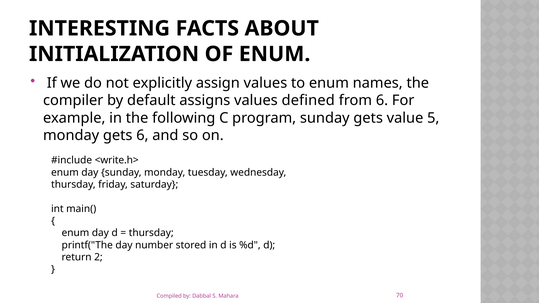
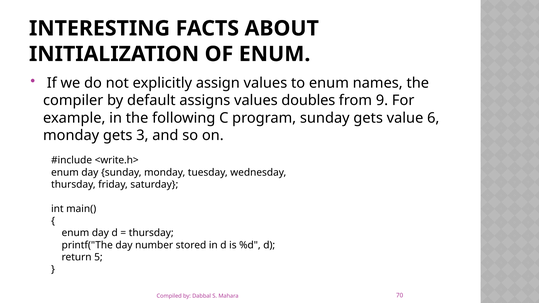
defined: defined -> doubles
from 6: 6 -> 9
5: 5 -> 6
gets 6: 6 -> 3
2: 2 -> 5
